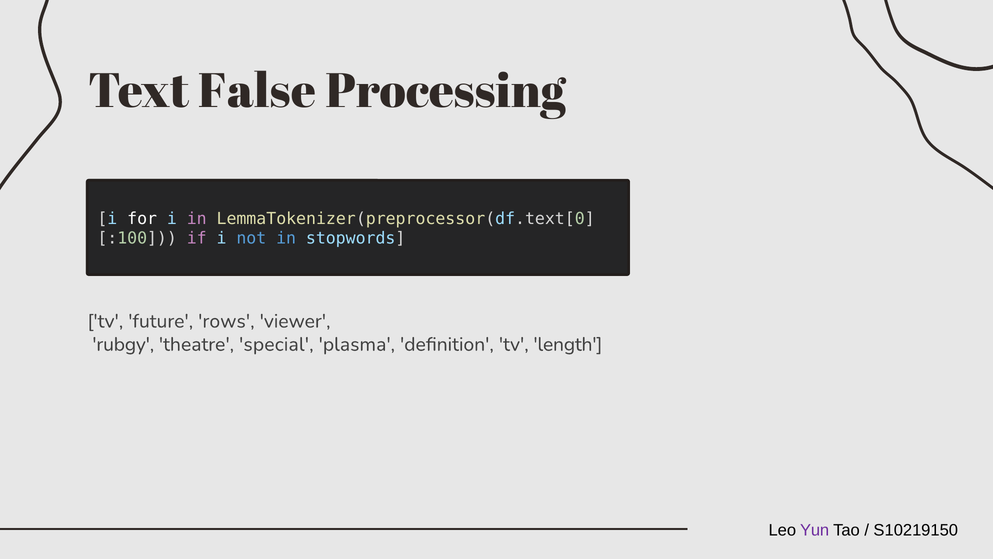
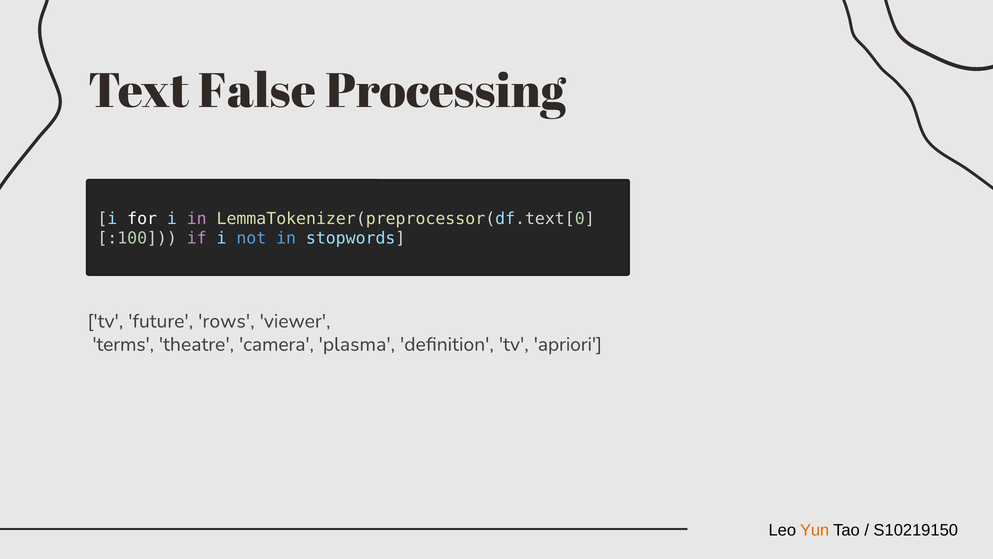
rubgy: rubgy -> terms
special: special -> camera
length: length -> apriori
Yun colour: purple -> orange
